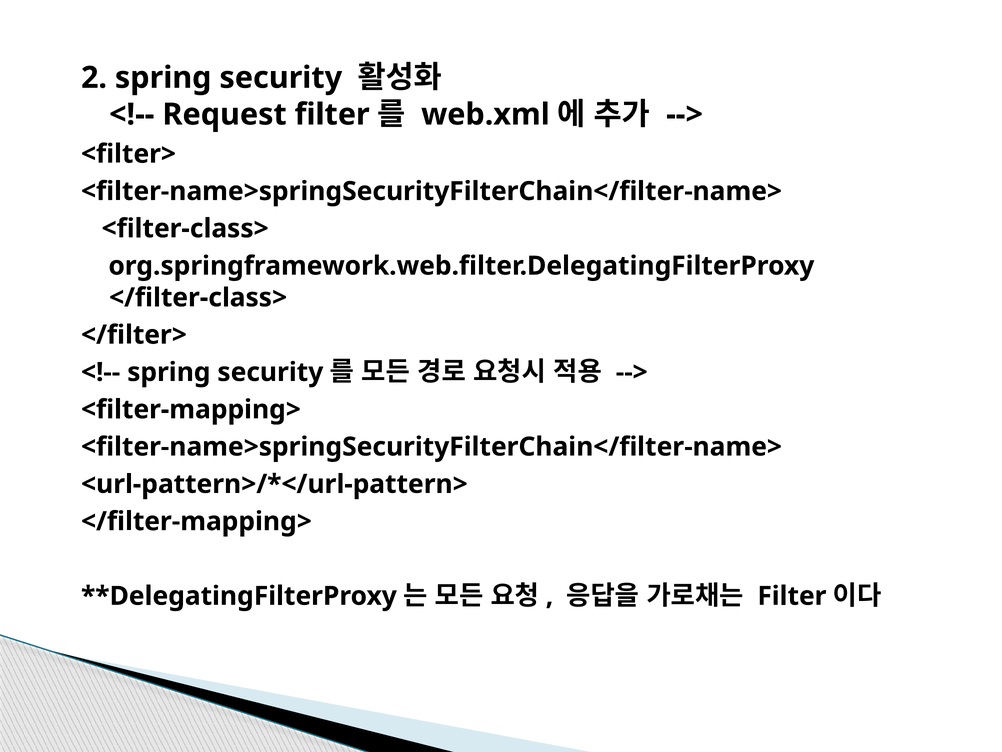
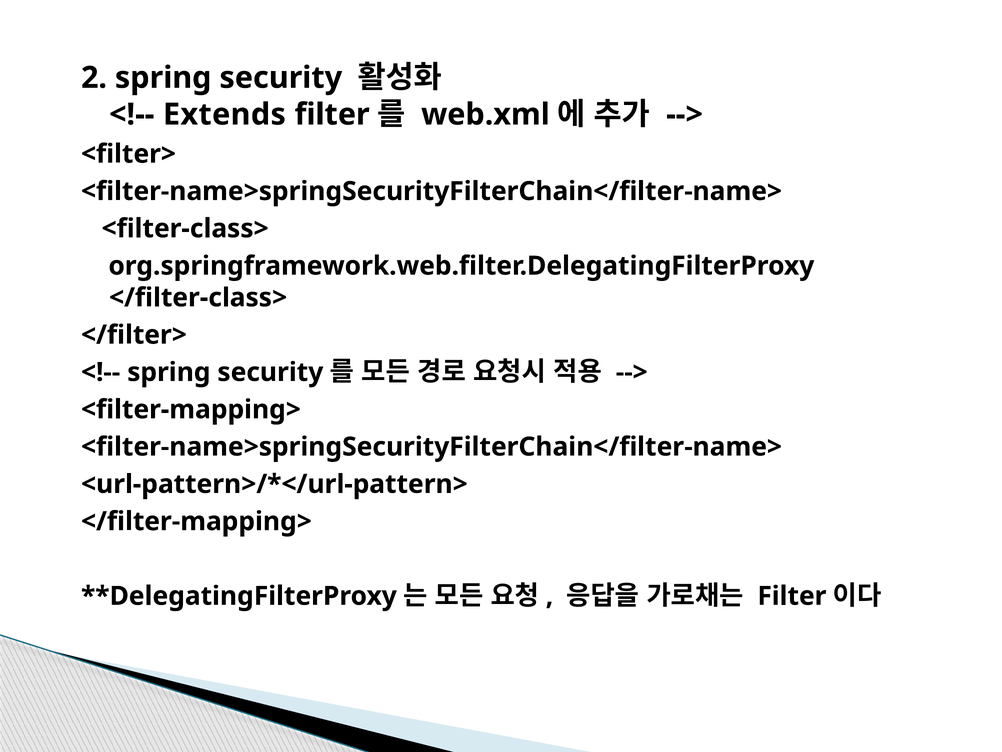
Request: Request -> Extends
